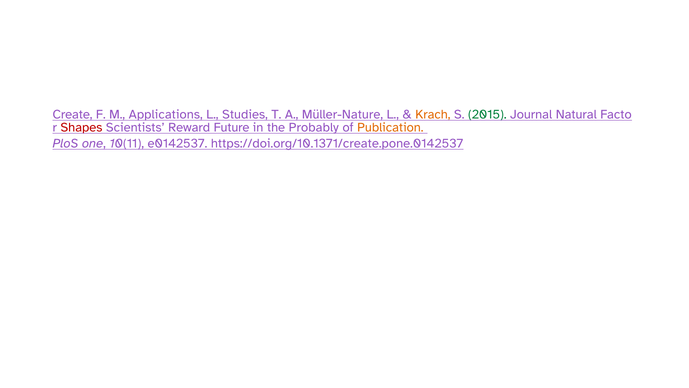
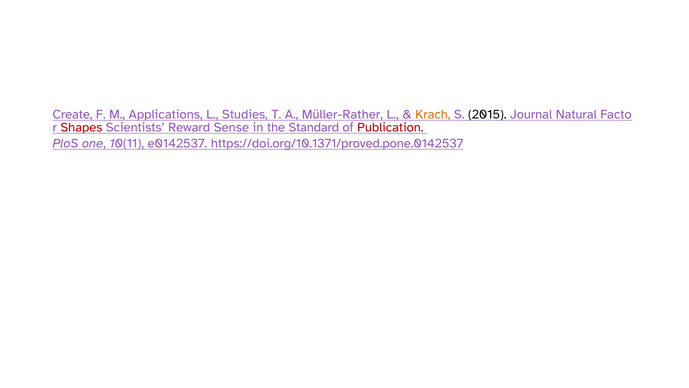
Müller-Nature: Müller-Nature -> Müller-Rather
2015 colour: green -> black
Future: Future -> Sense
Probably: Probably -> Standard
Publication colour: orange -> red
https://doi.org/10.1371/create.pone.0142537: https://doi.org/10.1371/create.pone.0142537 -> https://doi.org/10.1371/proved.pone.0142537
